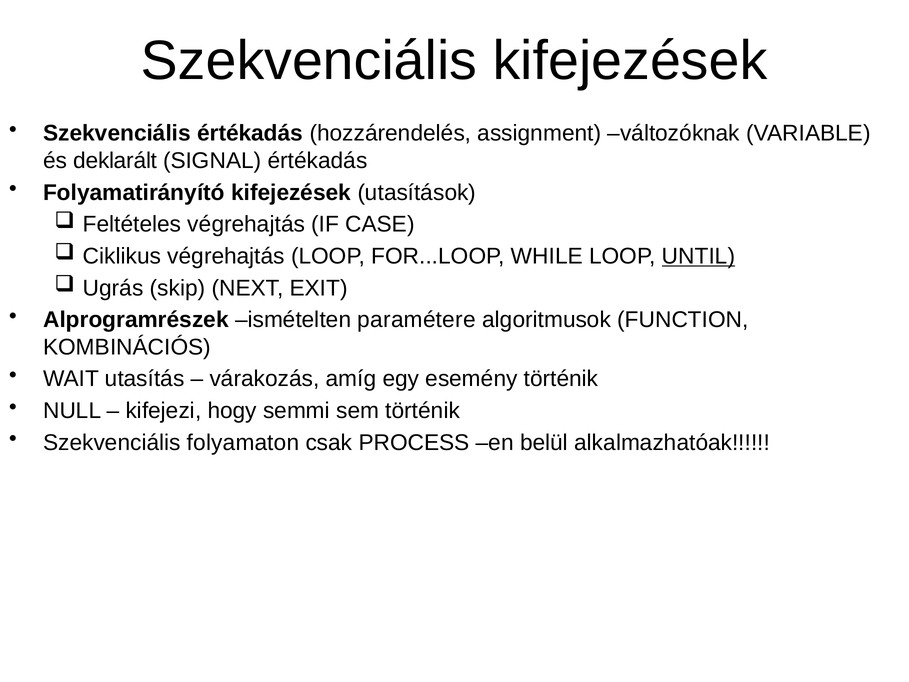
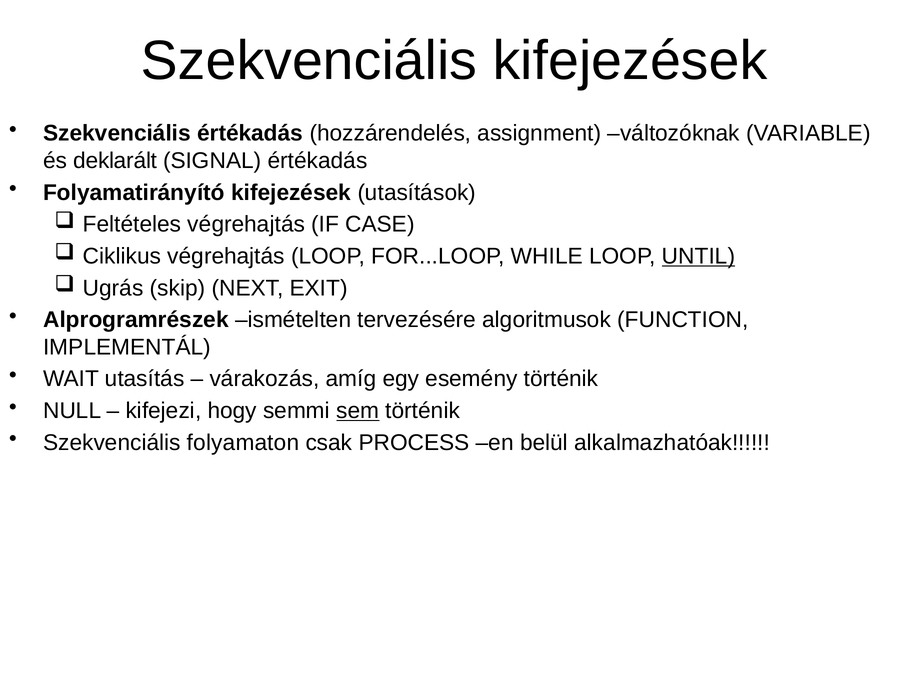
paramétere: paramétere -> tervezésére
KOMBINÁCIÓS: KOMBINÁCIÓS -> IMPLEMENTÁL
sem underline: none -> present
